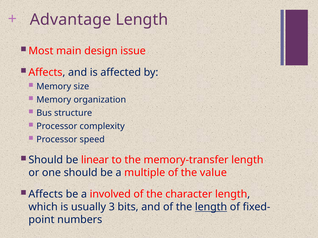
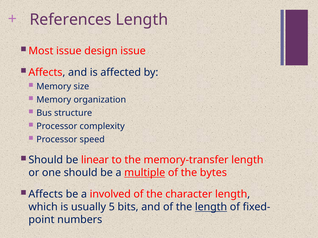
Advantage: Advantage -> References
Most main: main -> issue
multiple underline: none -> present
value: value -> bytes
3: 3 -> 5
